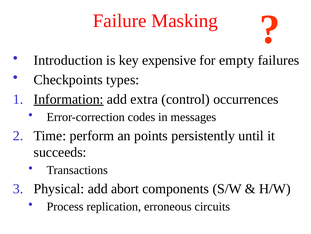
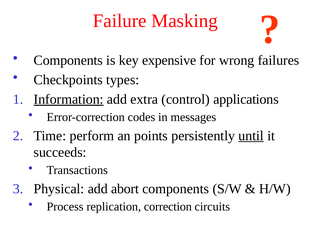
Introduction at (68, 60): Introduction -> Components
empty: empty -> wrong
occurrences: occurrences -> applications
until underline: none -> present
erroneous: erroneous -> correction
